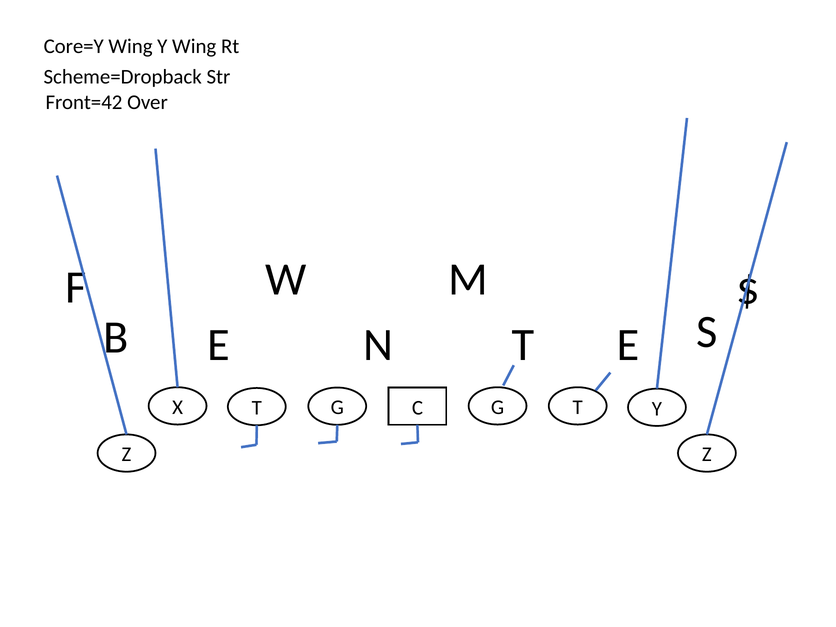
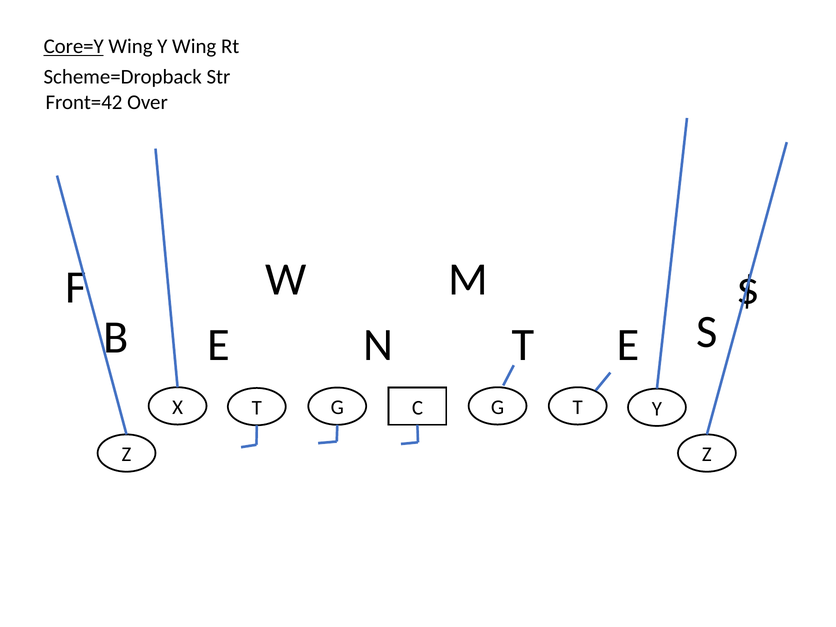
Core=Y underline: none -> present
